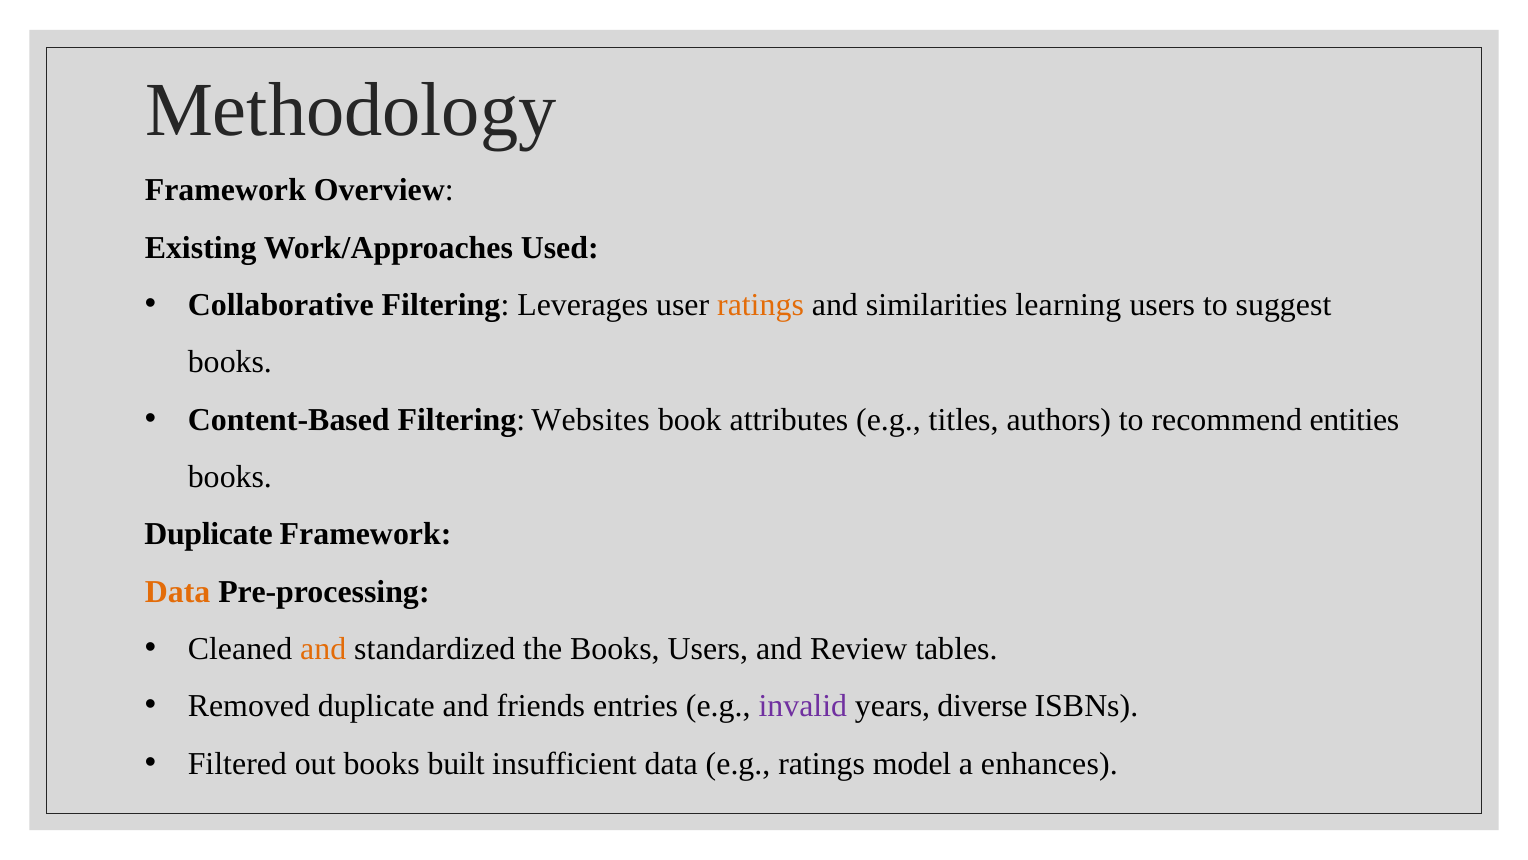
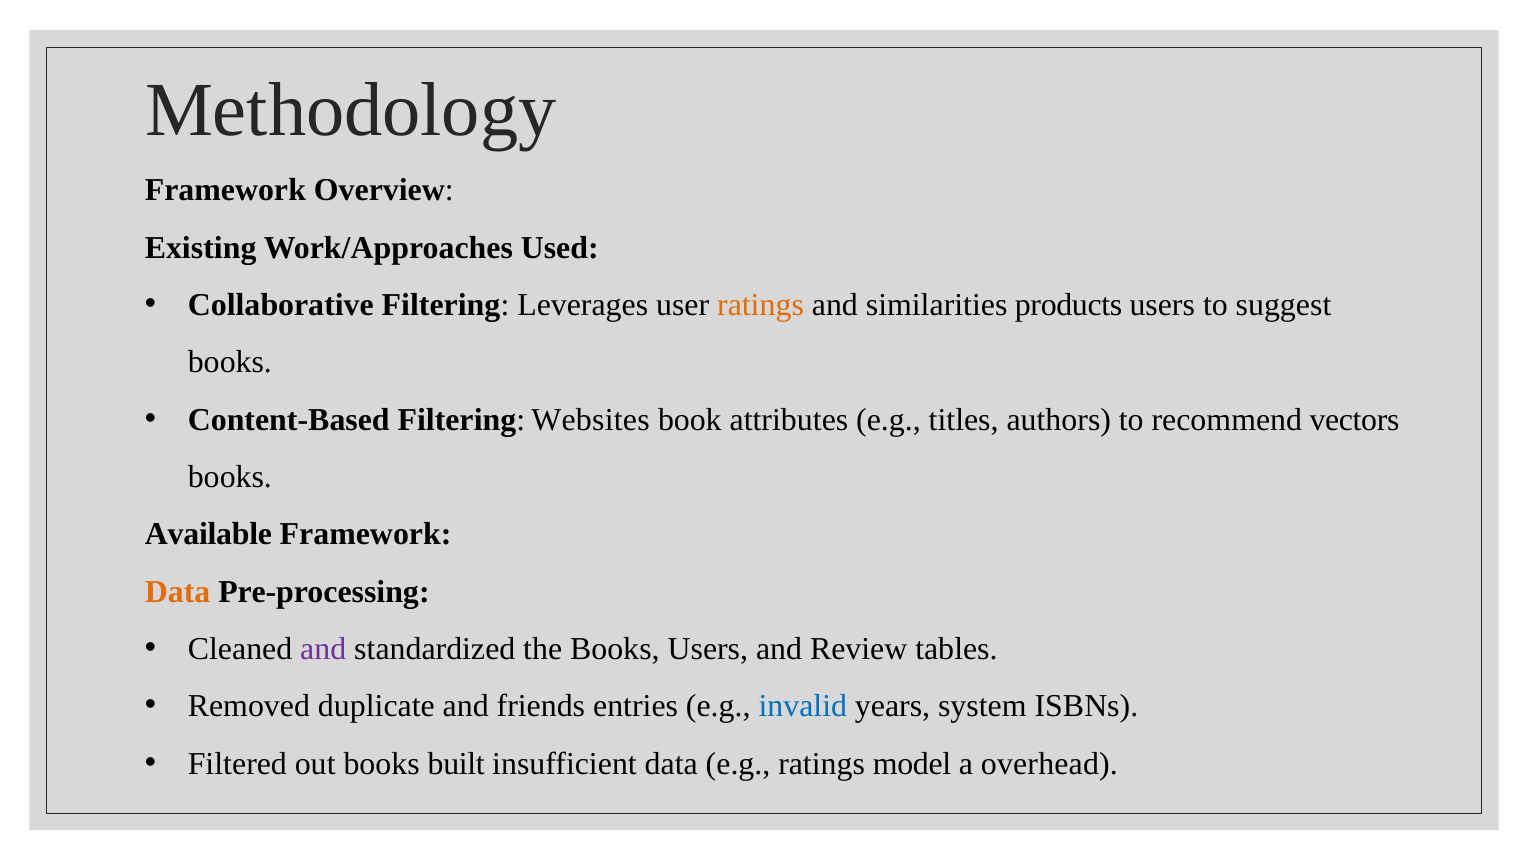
learning: learning -> products
entities: entities -> vectors
Duplicate at (209, 534): Duplicate -> Available
and at (323, 649) colour: orange -> purple
invalid colour: purple -> blue
diverse: diverse -> system
enhances: enhances -> overhead
